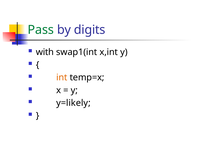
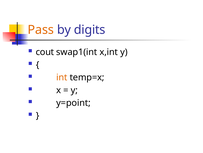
Pass colour: green -> orange
with: with -> cout
y=likely: y=likely -> y=point
